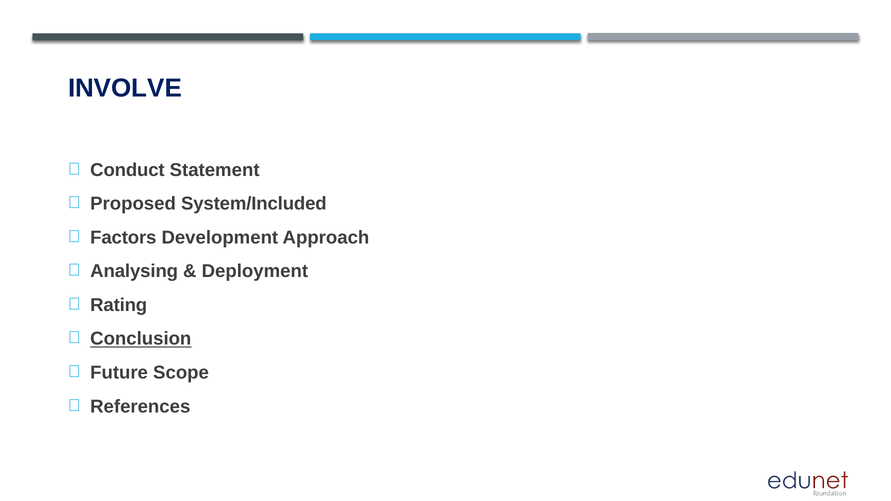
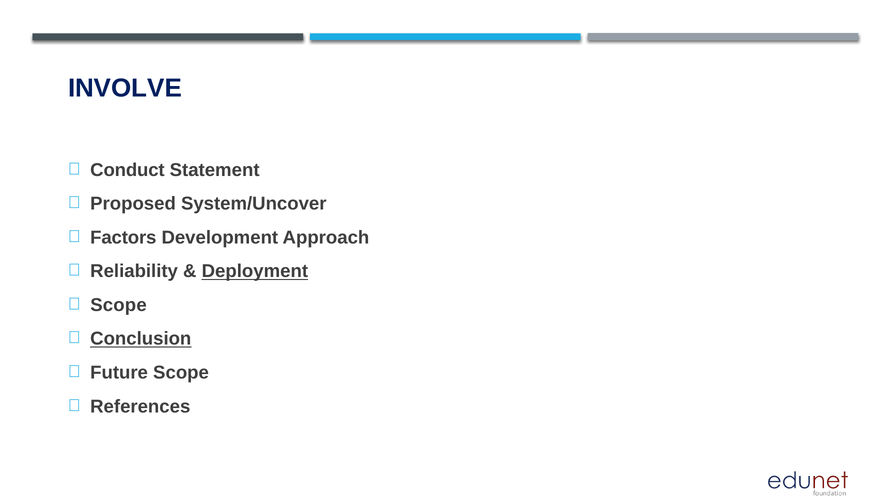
System/Included: System/Included -> System/Uncover
Analysing: Analysing -> Reliability
Deployment underline: none -> present
Rating at (119, 305): Rating -> Scope
